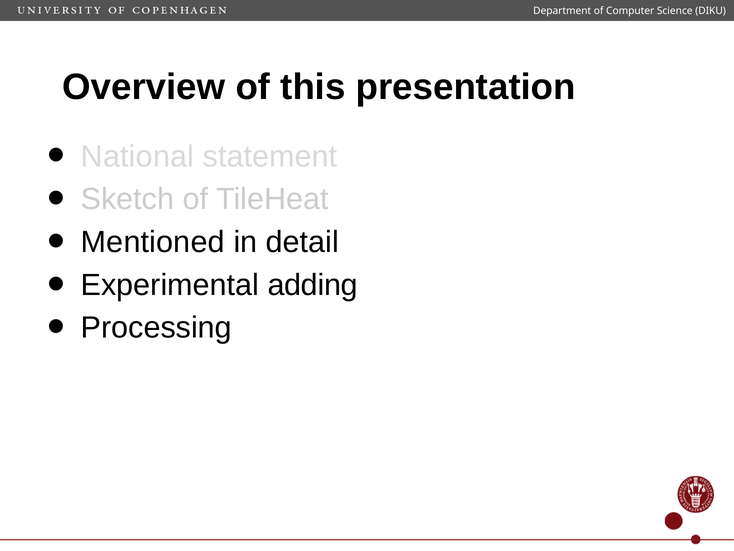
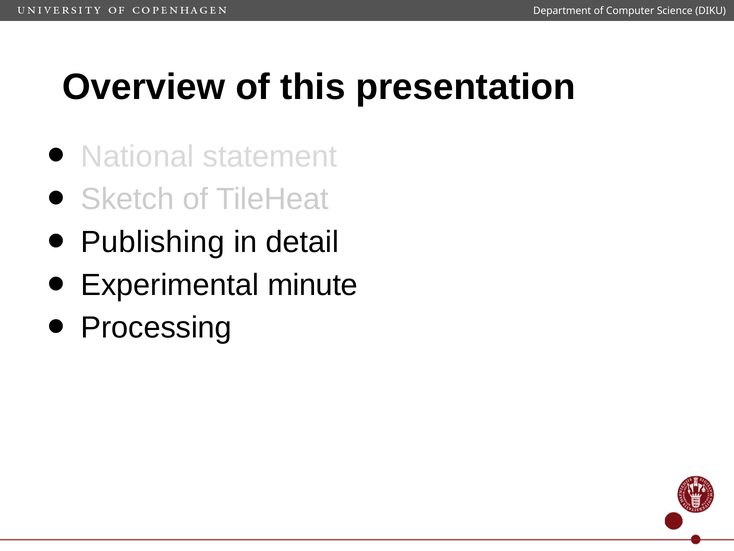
Mentioned: Mentioned -> Publishing
adding: adding -> minute
